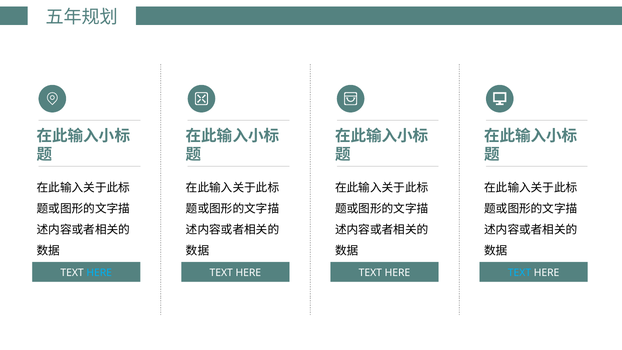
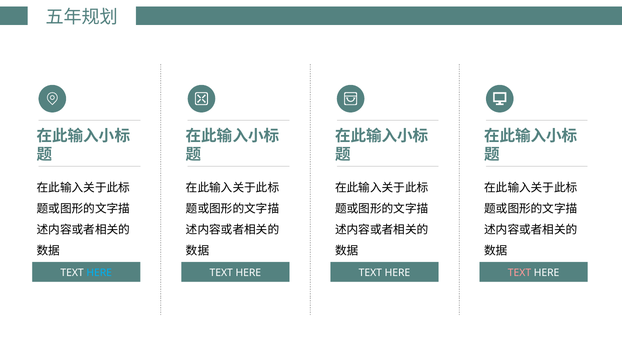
TEXT at (520, 273) colour: light blue -> pink
